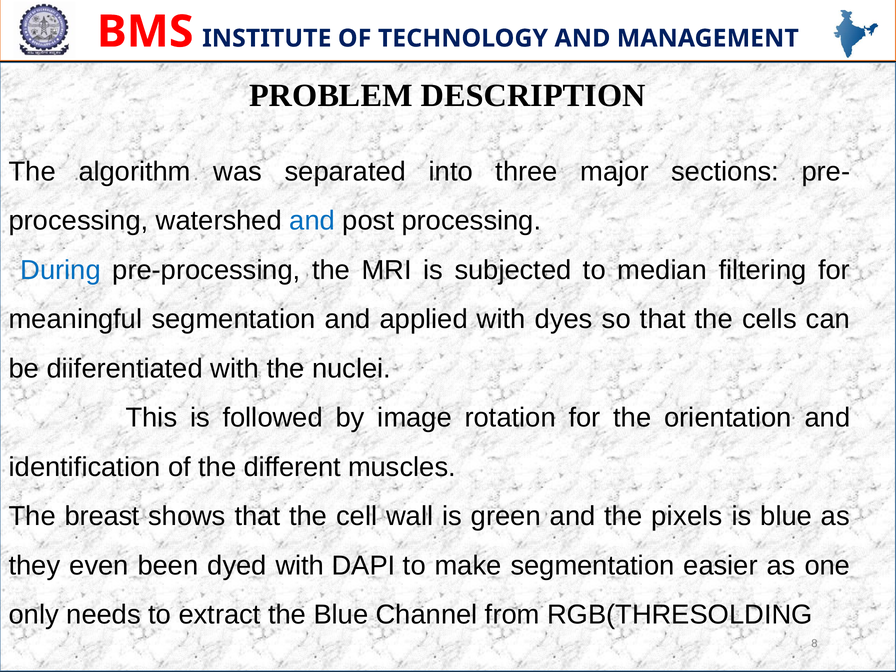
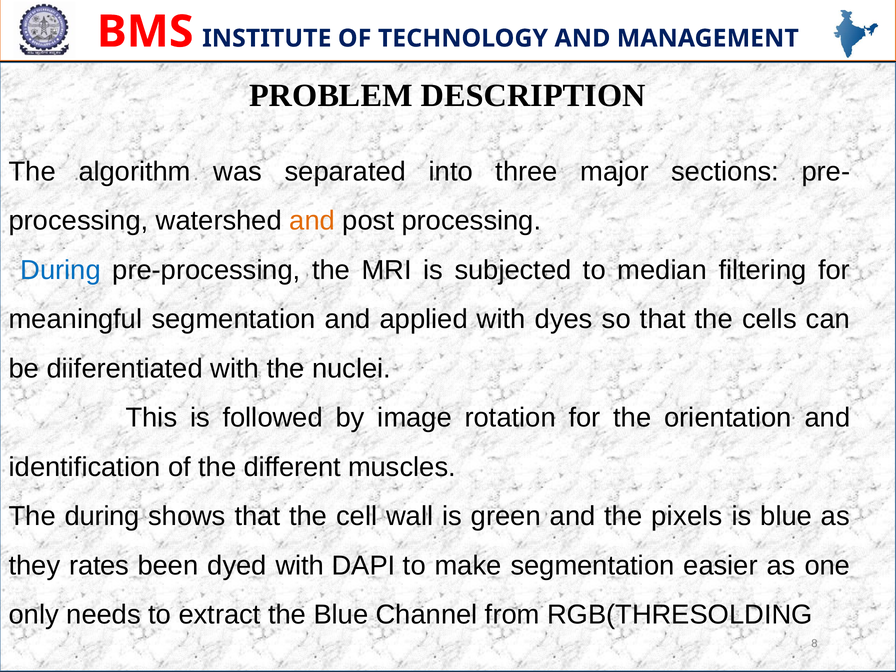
and at (312, 221) colour: blue -> orange
The breast: breast -> during
even: even -> rates
